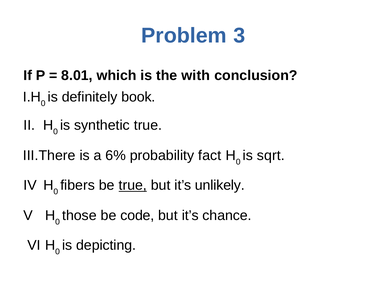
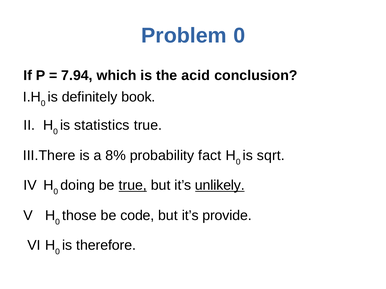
Problem 3: 3 -> 0
8.01: 8.01 -> 7.94
with: with -> acid
synthetic: synthetic -> statistics
6%: 6% -> 8%
fibers: fibers -> doing
unlikely underline: none -> present
chance: chance -> provide
depicting: depicting -> therefore
